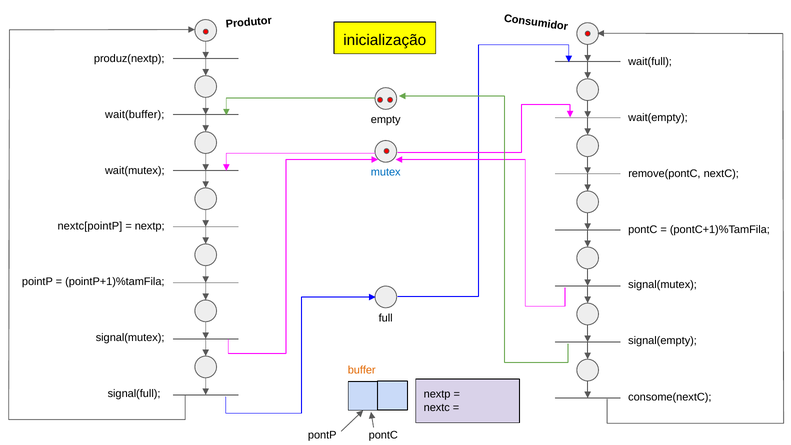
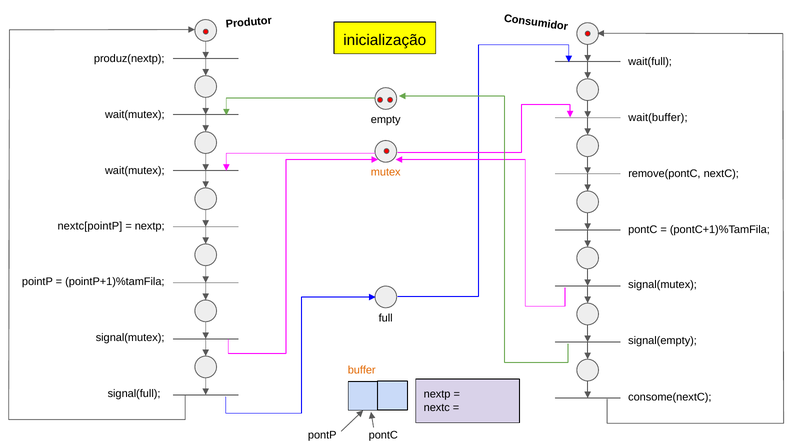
wait(buffer at (135, 115): wait(buffer -> wait(mutex
wait(empty: wait(empty -> wait(buffer
mutex colour: blue -> orange
